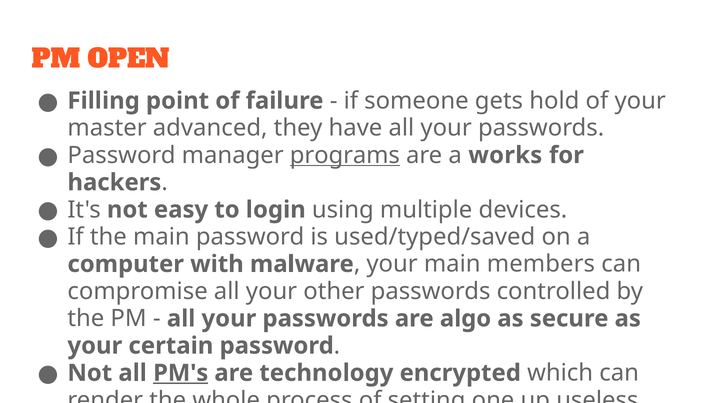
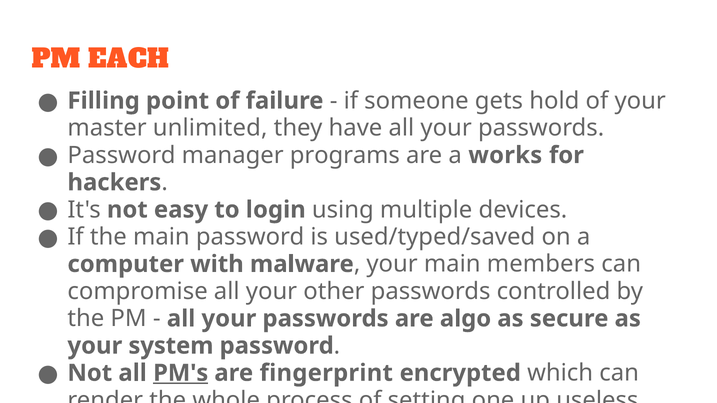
OPEN: OPEN -> EACH
advanced: advanced -> unlimited
programs underline: present -> none
certain: certain -> system
technology: technology -> fingerprint
